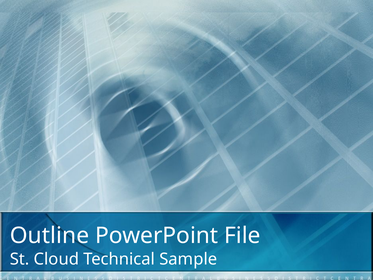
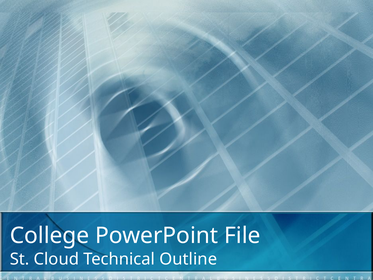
Outline: Outline -> College
Sample: Sample -> Outline
